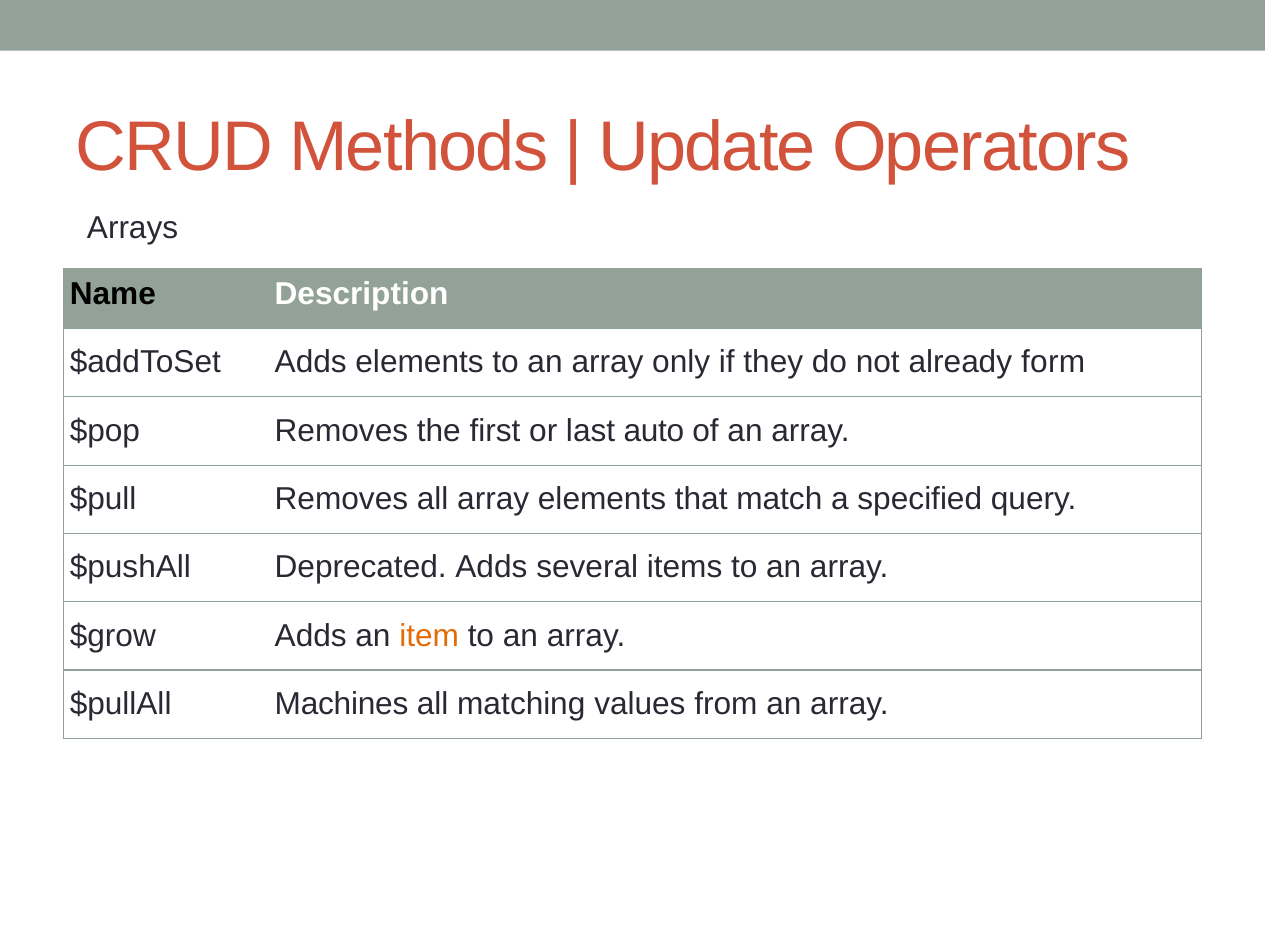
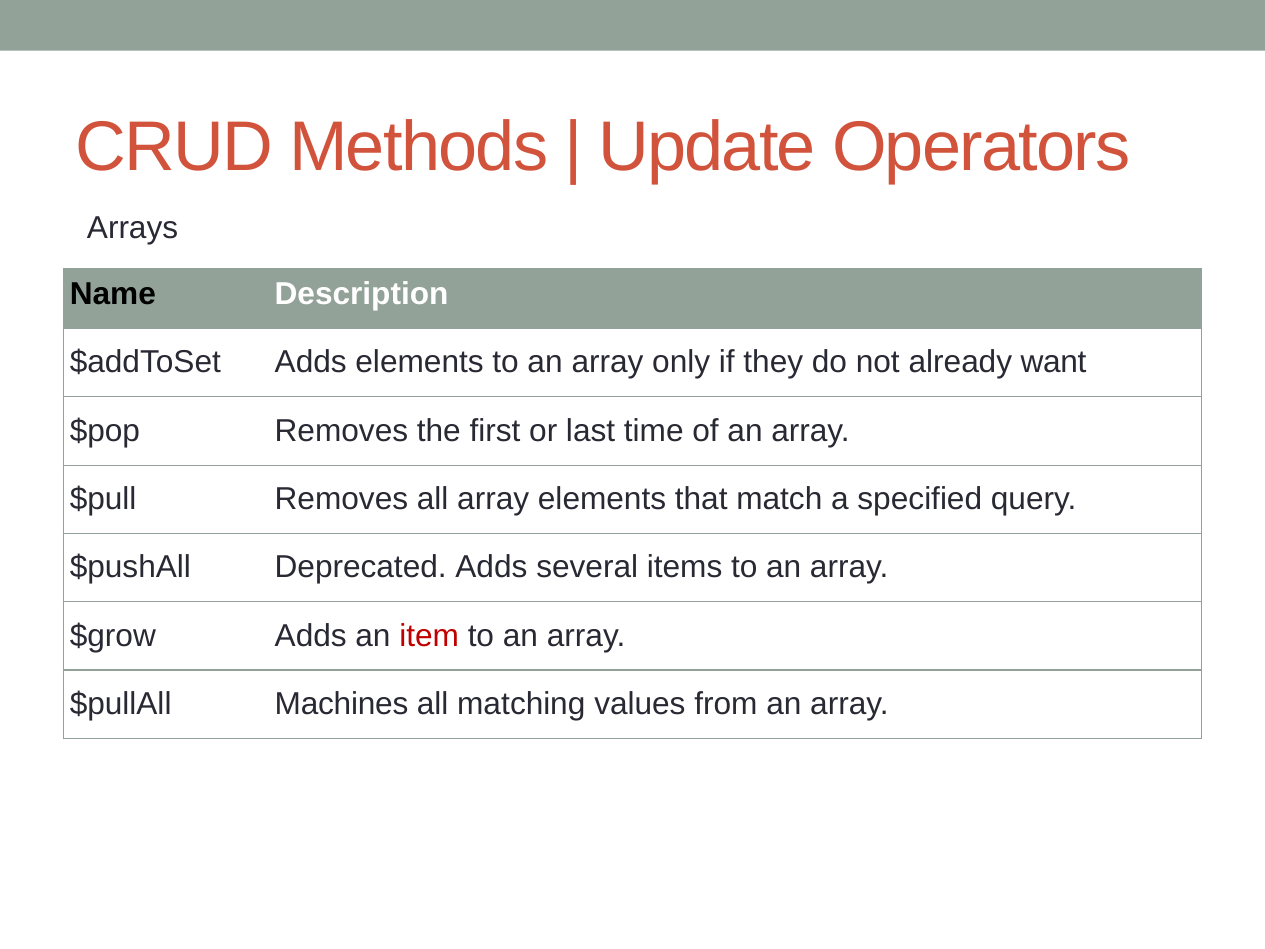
form: form -> want
auto: auto -> time
item colour: orange -> red
